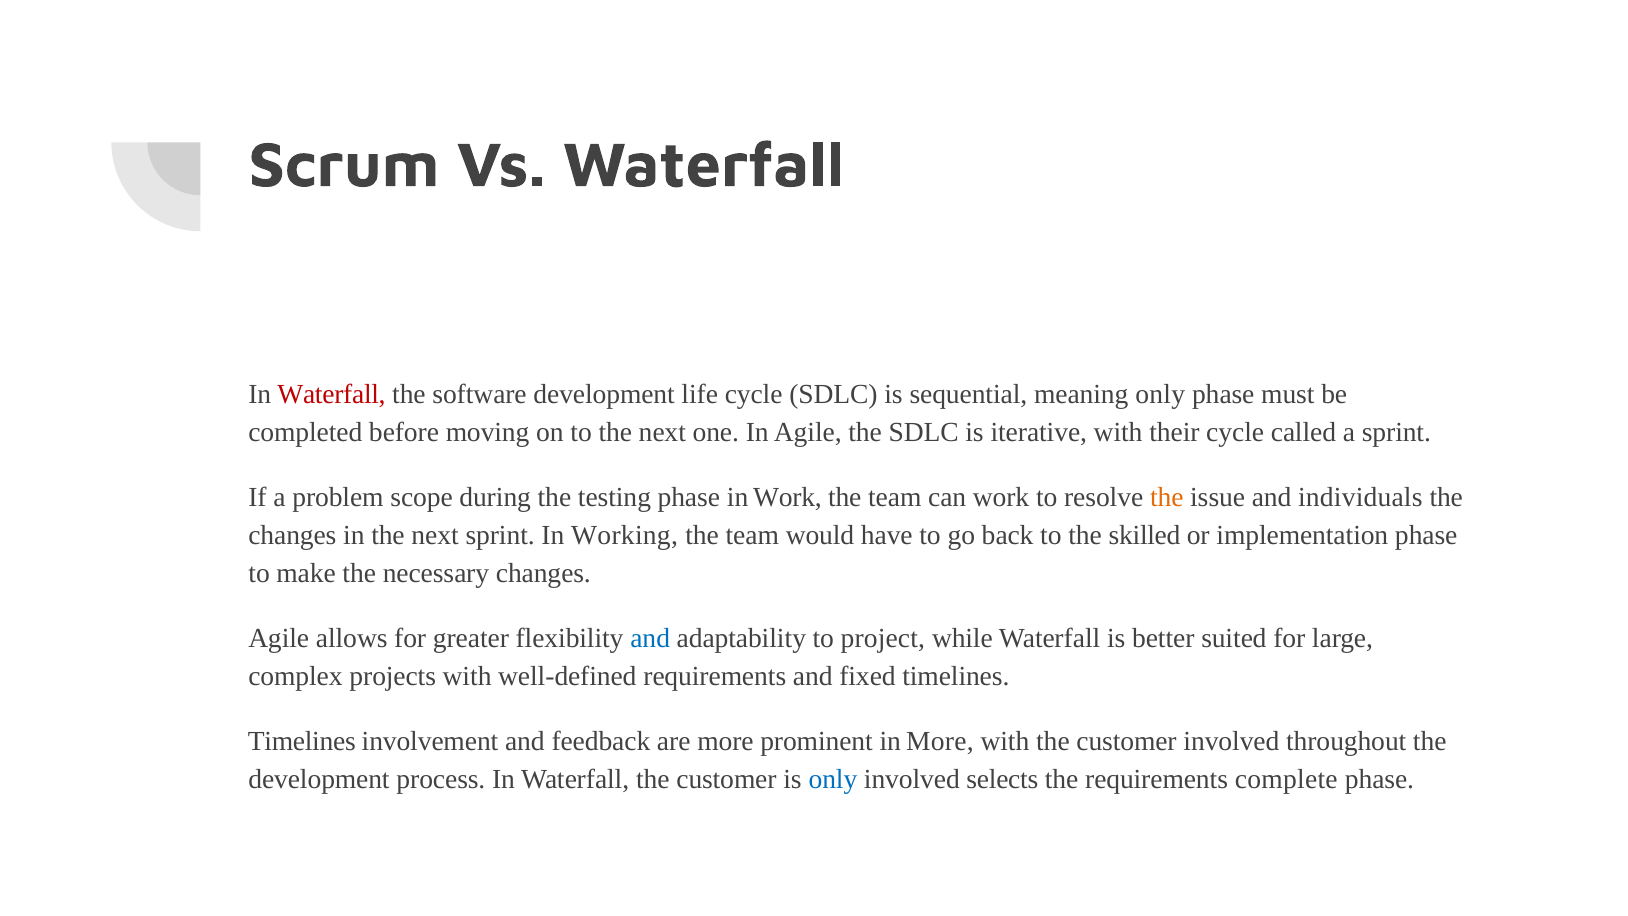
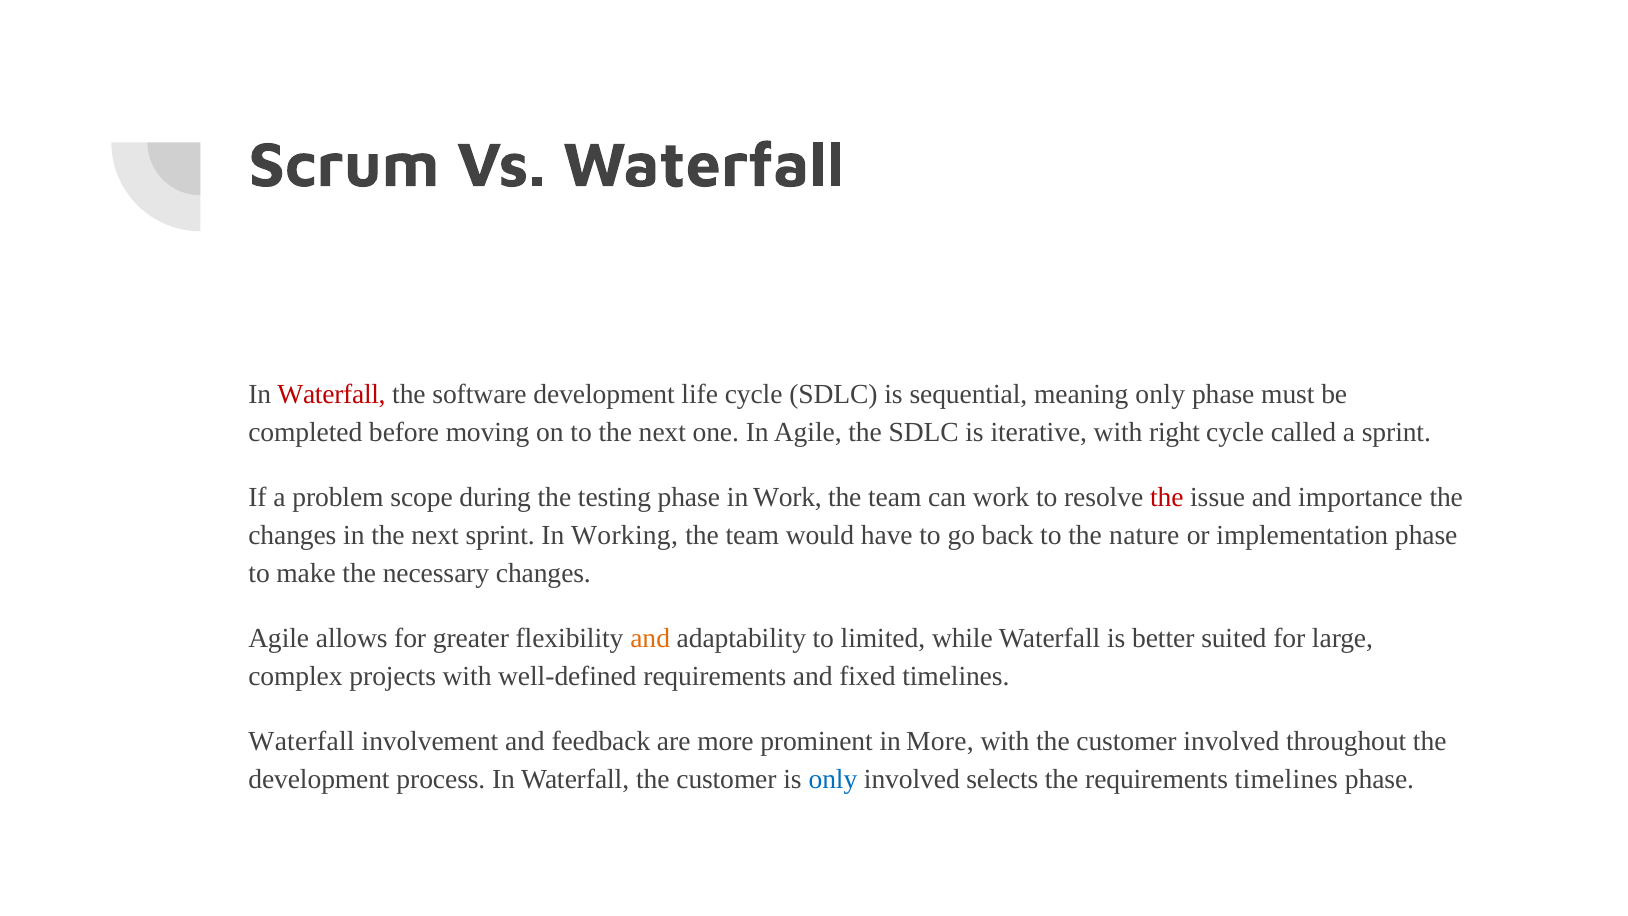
their: their -> right
the at (1167, 497) colour: orange -> red
individuals: individuals -> importance
skilled: skilled -> nature
and at (650, 638) colour: blue -> orange
project: project -> limited
Timelines at (302, 741): Timelines -> Waterfall
requirements complete: complete -> timelines
